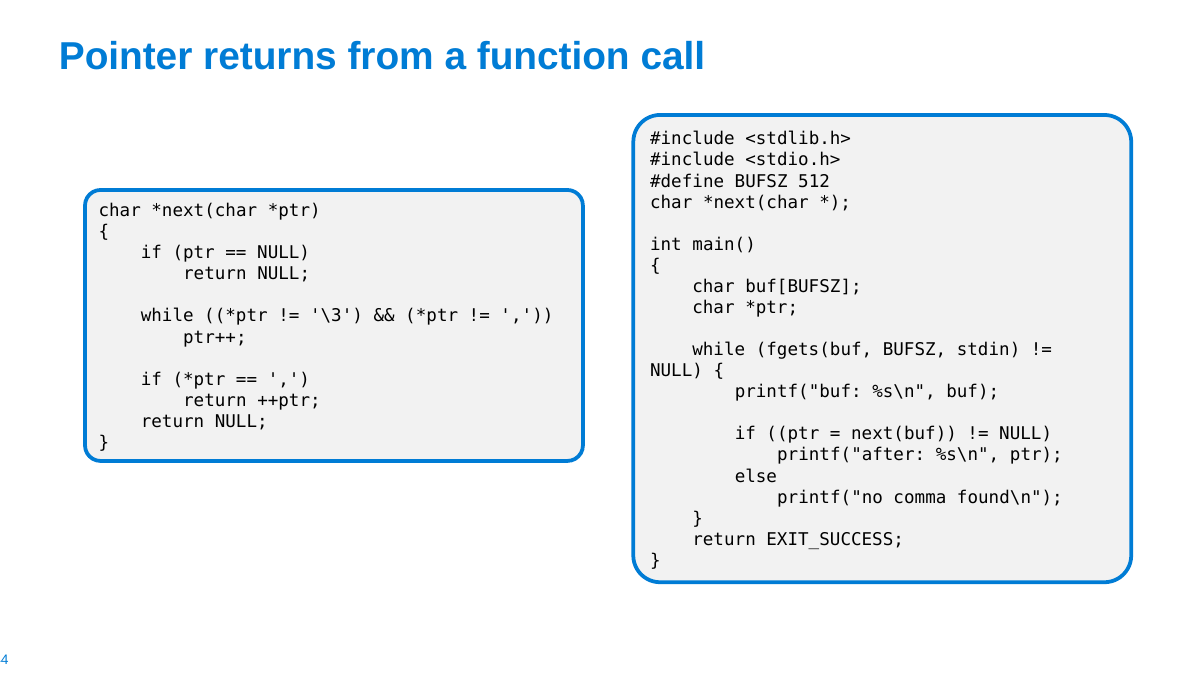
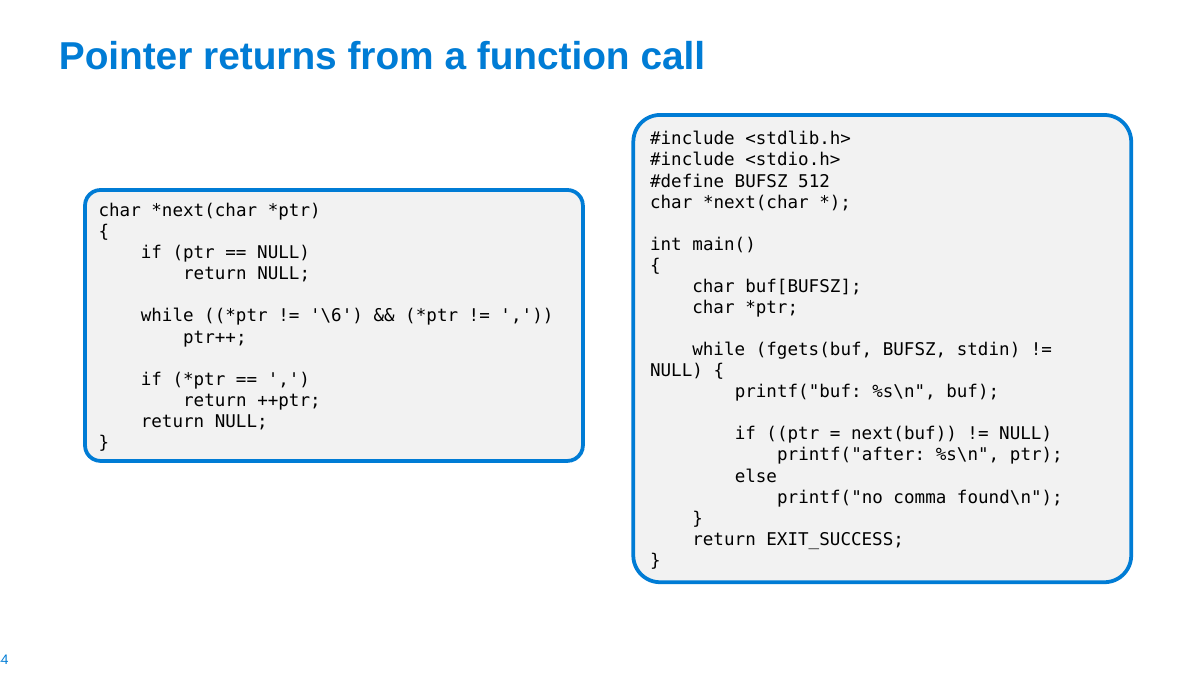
\3: \3 -> \6
